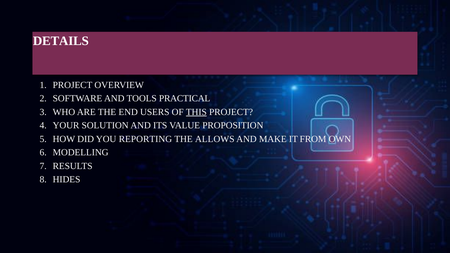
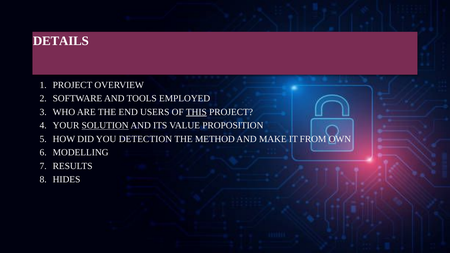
PRACTICAL: PRACTICAL -> EMPLOYED
SOLUTION underline: none -> present
REPORTING: REPORTING -> DETECTION
ALLOWS: ALLOWS -> METHOD
